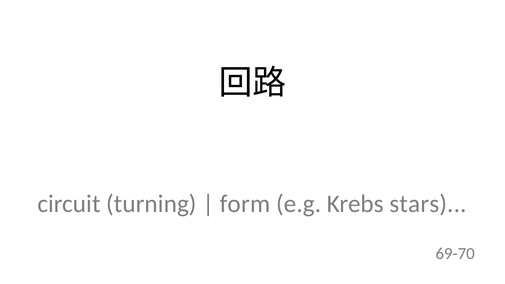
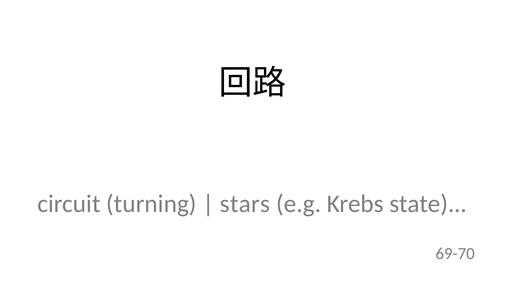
form: form -> stars
stars: stars -> state
